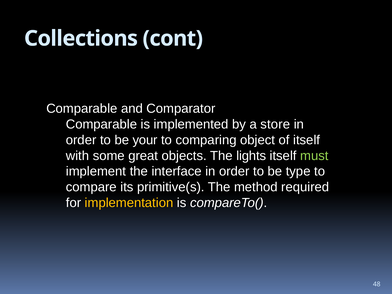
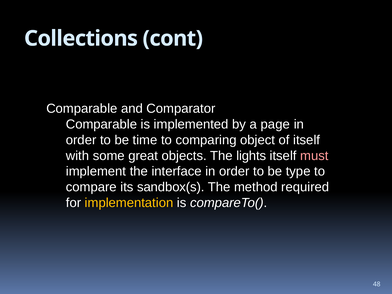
store: store -> page
your: your -> time
must colour: light green -> pink
primitive(s: primitive(s -> sandbox(s
